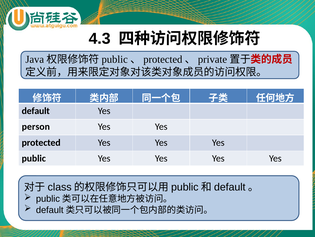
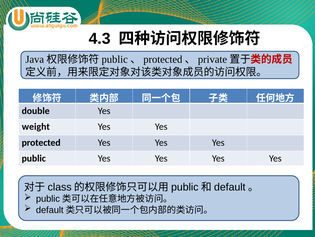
default: default -> double
person: person -> weight
